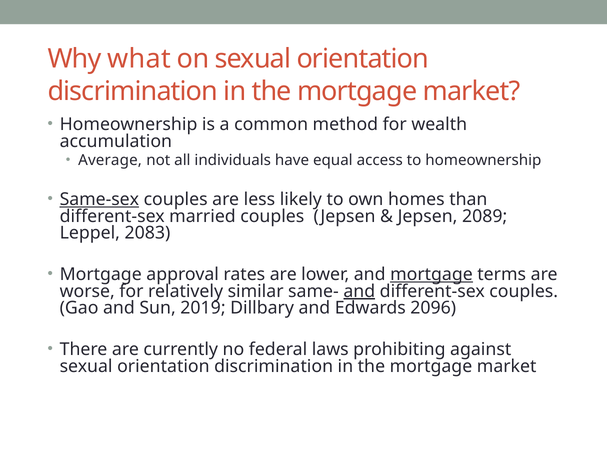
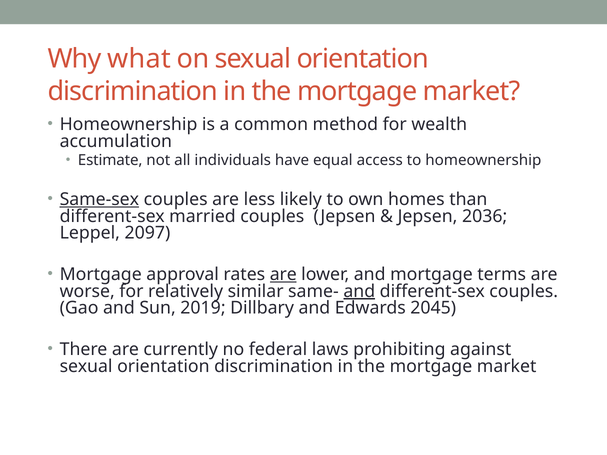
Average: Average -> Estimate
2089: 2089 -> 2036
2083: 2083 -> 2097
are at (283, 274) underline: none -> present
mortgage at (431, 274) underline: present -> none
2096: 2096 -> 2045
